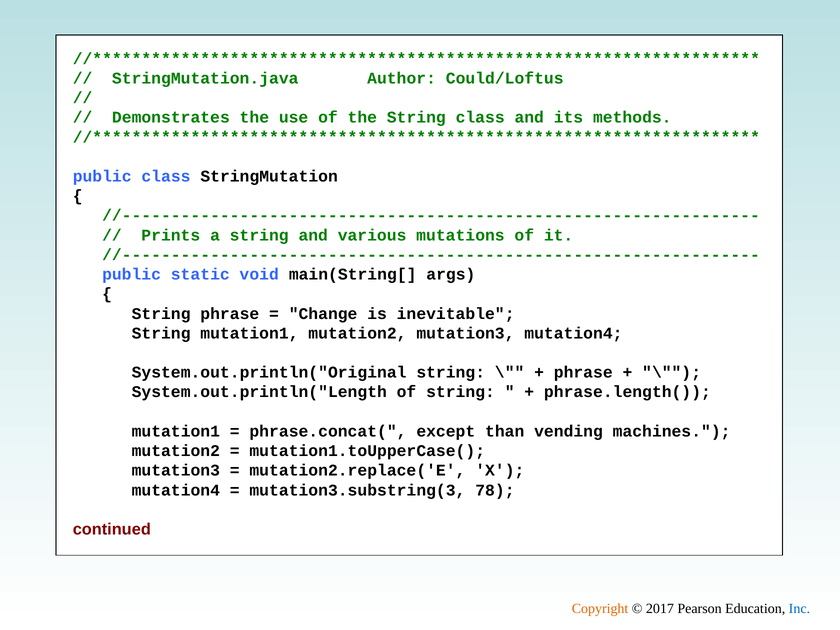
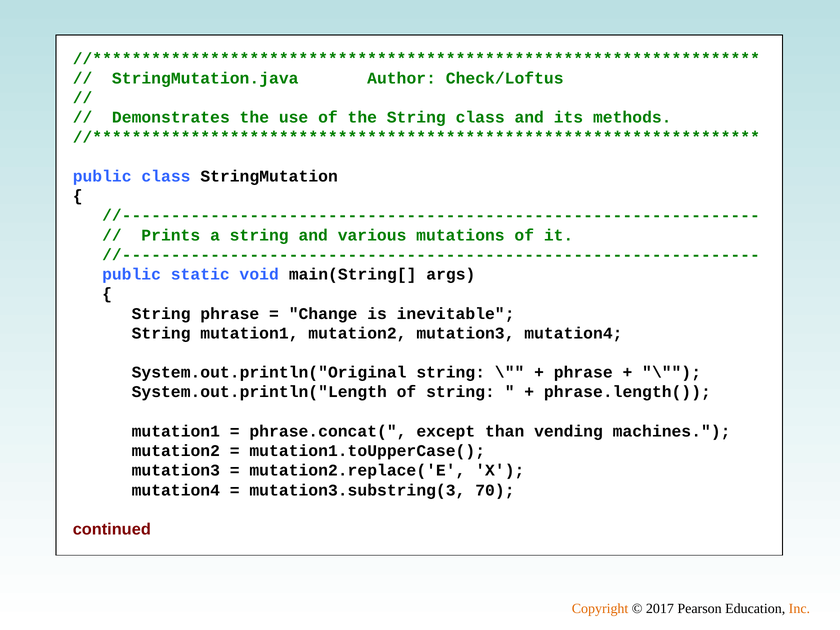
Could/Loftus: Could/Loftus -> Check/Loftus
78: 78 -> 70
Inc colour: blue -> orange
